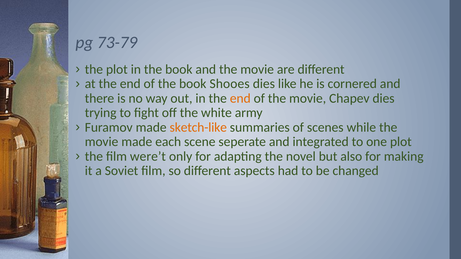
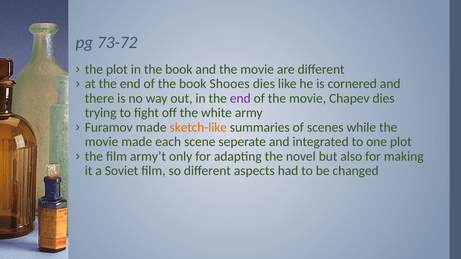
73-79: 73-79 -> 73-72
end at (240, 98) colour: orange -> purple
were’t: were’t -> army’t
